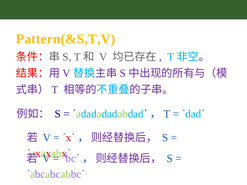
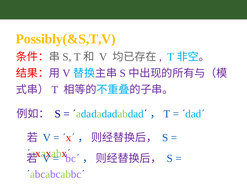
Pattern(&S,T,V: Pattern(&S,T,V -> Possibly(&S,T,V
